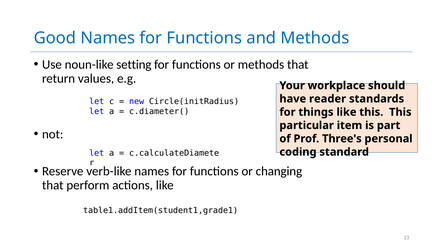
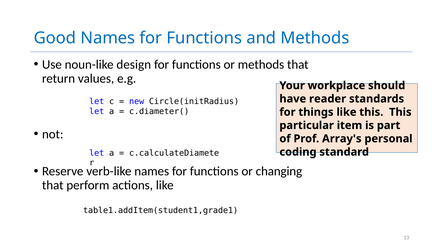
setting: setting -> design
Three's: Three's -> Array's
